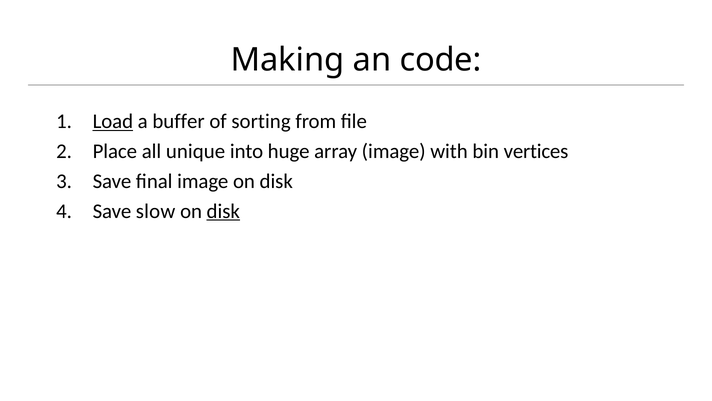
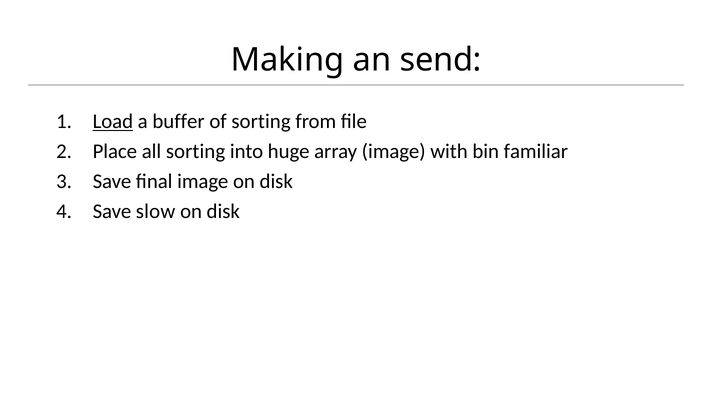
code: code -> send
all unique: unique -> sorting
vertices: vertices -> familiar
disk at (223, 211) underline: present -> none
